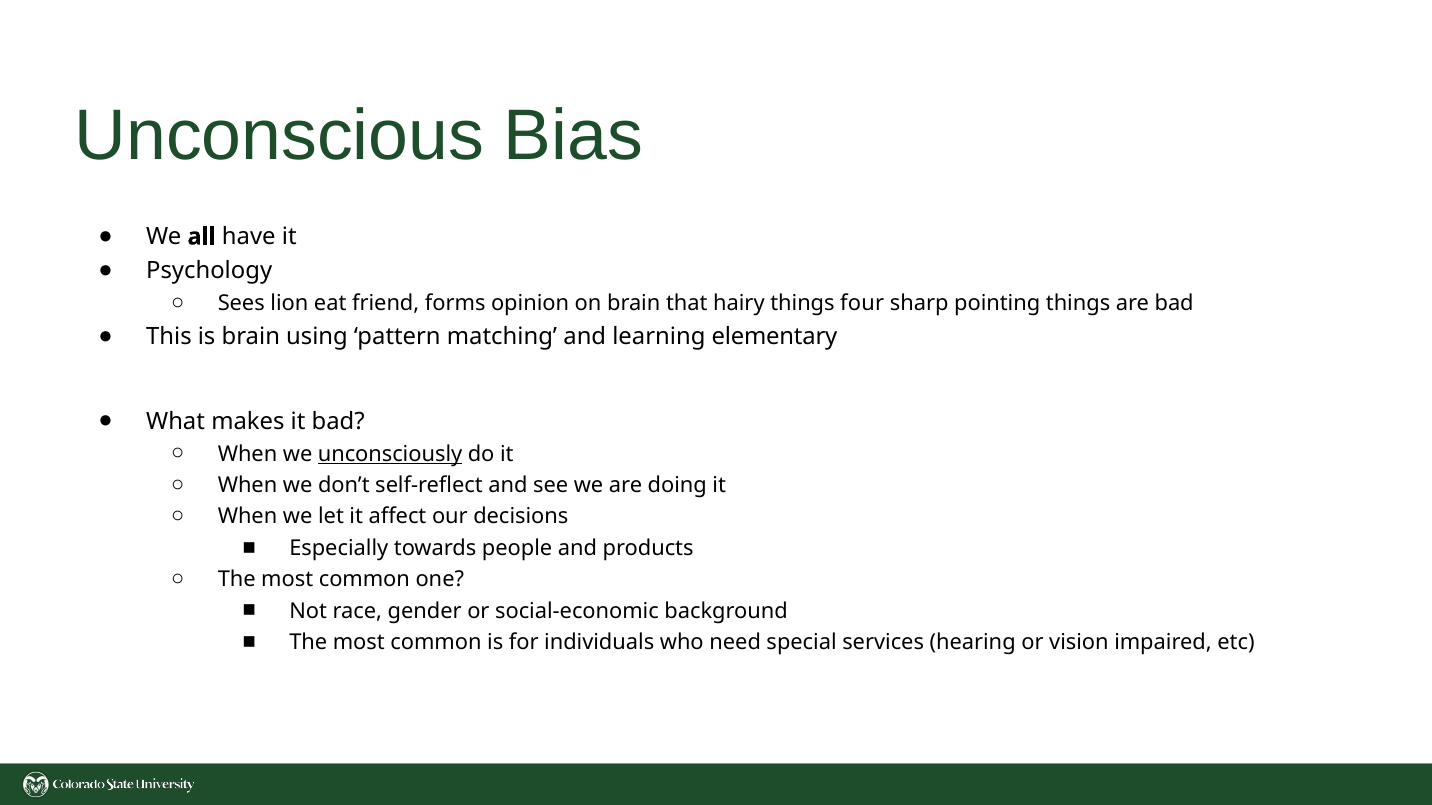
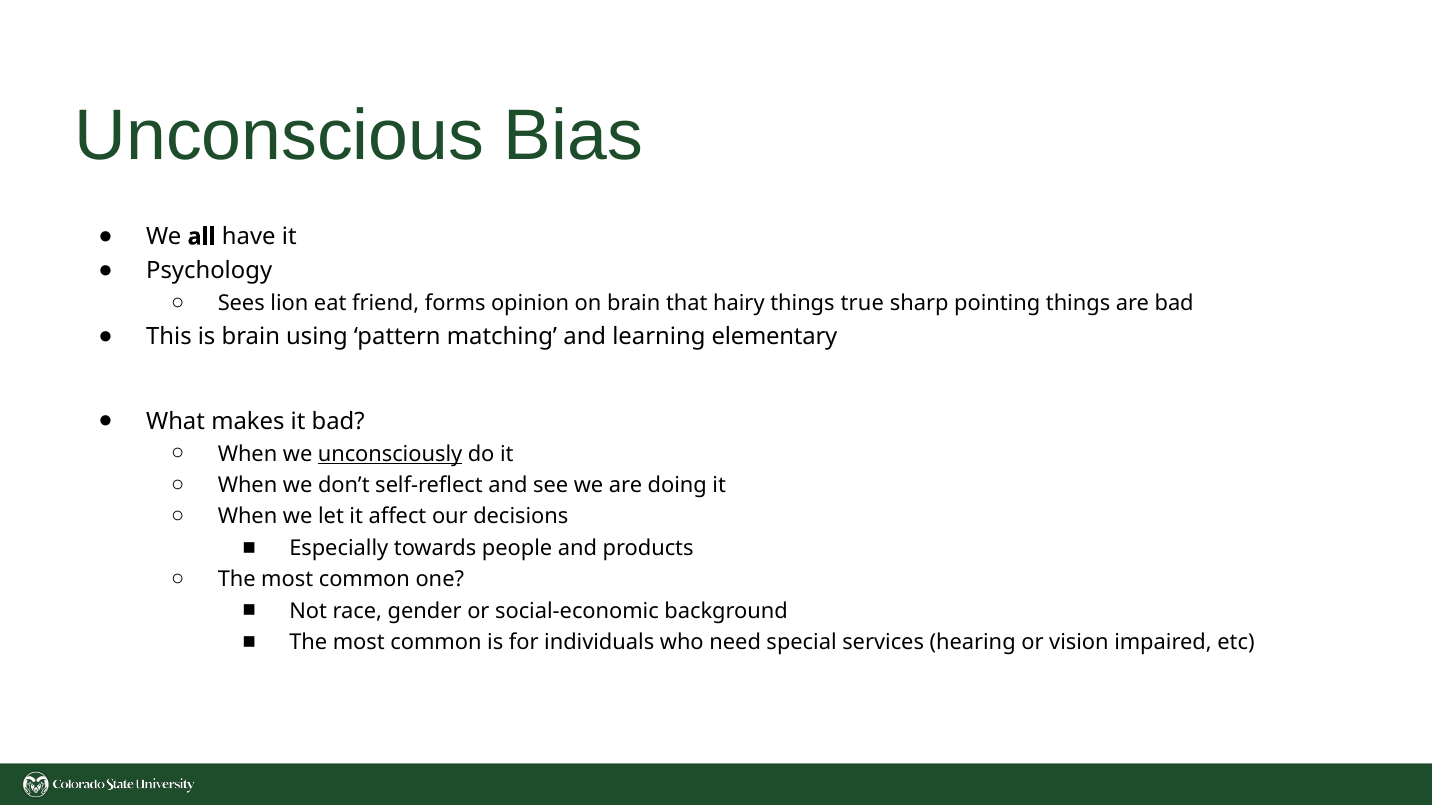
four: four -> true
